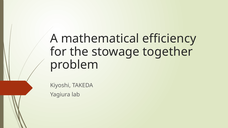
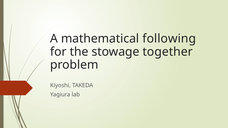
efficiency: efficiency -> following
